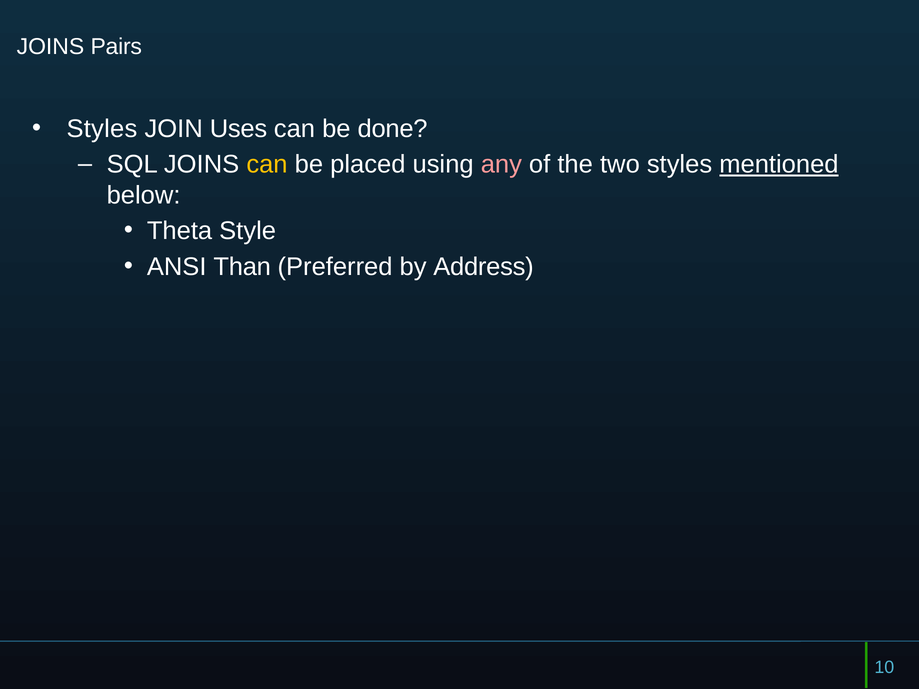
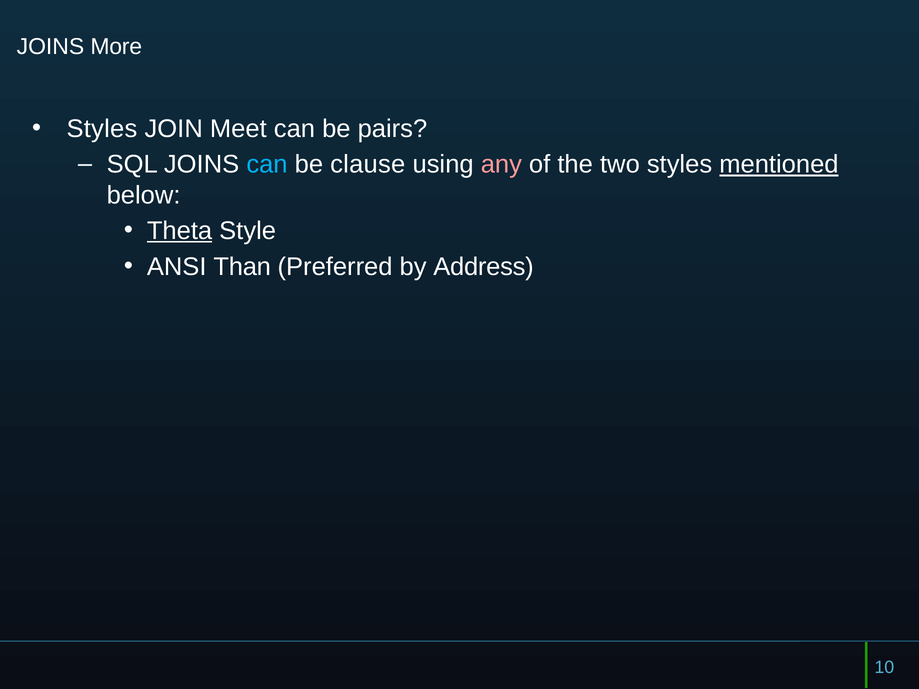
Pairs: Pairs -> More
Uses: Uses -> Meet
done: done -> pairs
can at (267, 165) colour: yellow -> light blue
placed: placed -> clause
Theta underline: none -> present
